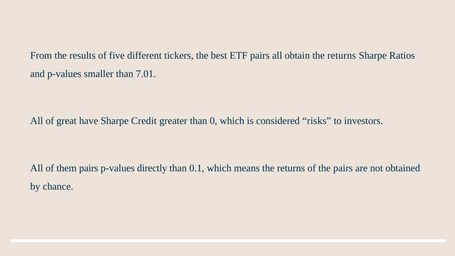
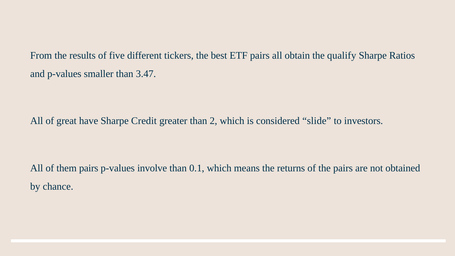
obtain the returns: returns -> qualify
7.01: 7.01 -> 3.47
0: 0 -> 2
risks: risks -> slide
directly: directly -> involve
